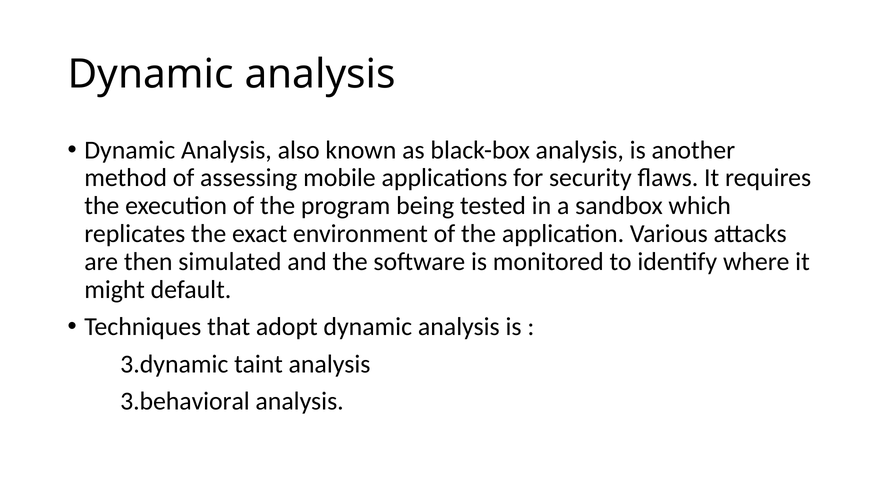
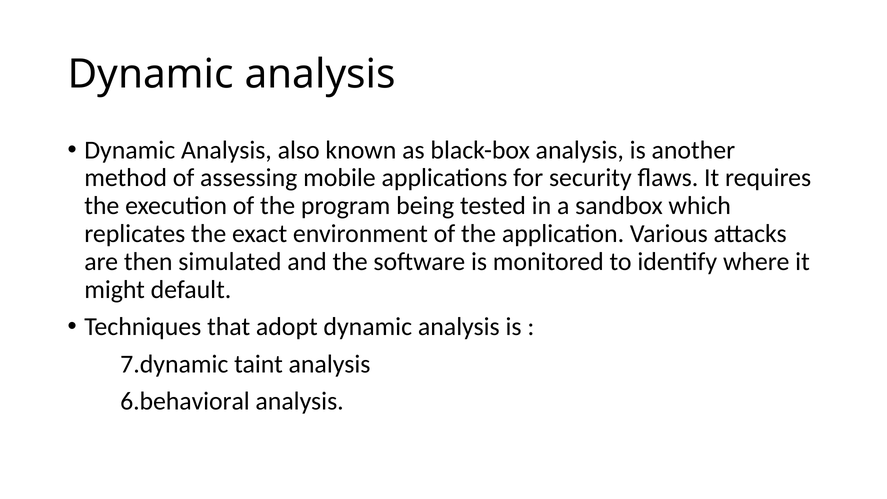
3.dynamic: 3.dynamic -> 7.dynamic
3.behavioral: 3.behavioral -> 6.behavioral
